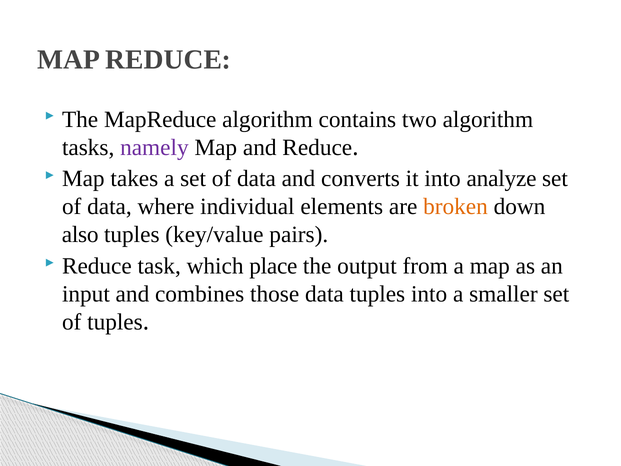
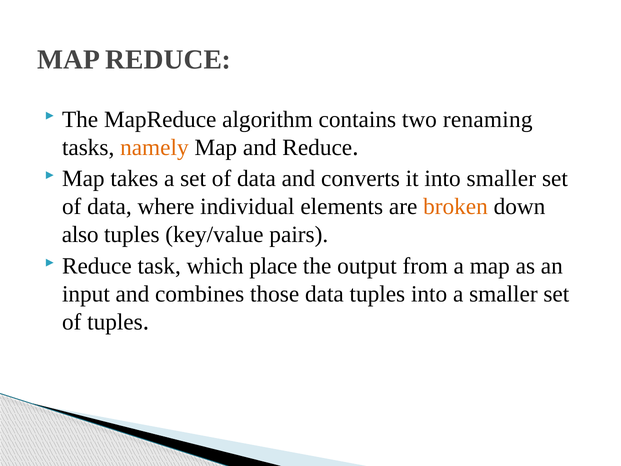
two algorithm: algorithm -> renaming
namely colour: purple -> orange
into analyze: analyze -> smaller
